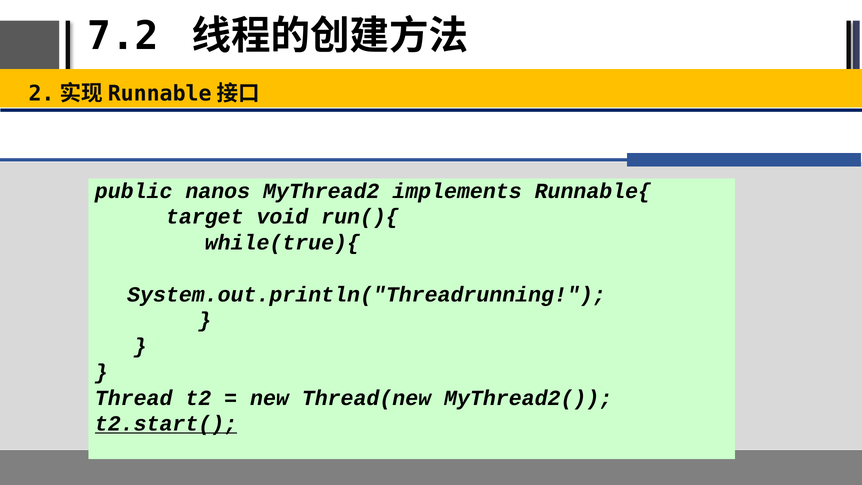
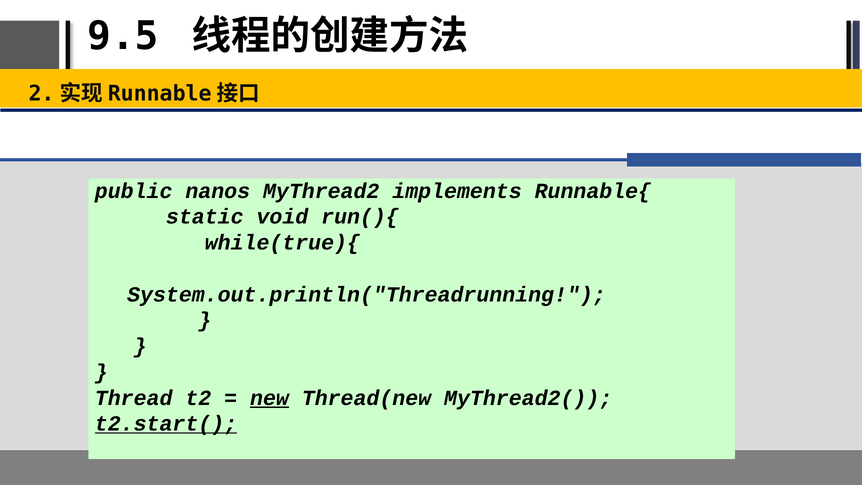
7.2: 7.2 -> 9.5
target: target -> static
new underline: none -> present
